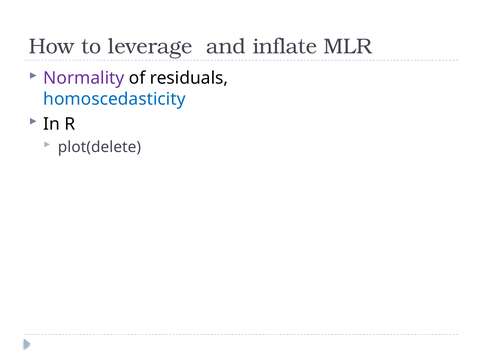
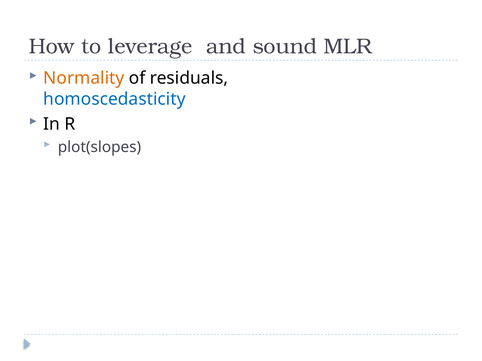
inflate: inflate -> sound
Normality colour: purple -> orange
plot(delete: plot(delete -> plot(slopes
